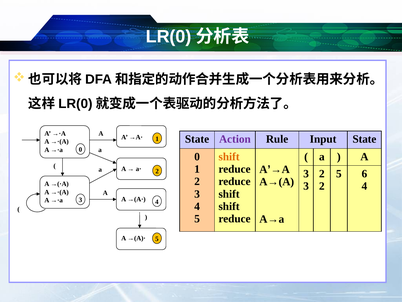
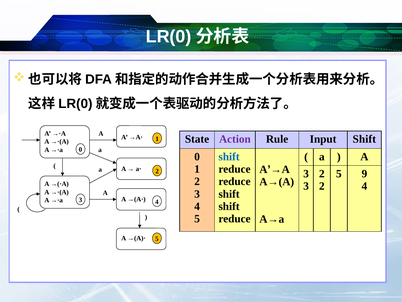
Input State: State -> Shift
shift at (229, 157) colour: orange -> blue
6: 6 -> 9
